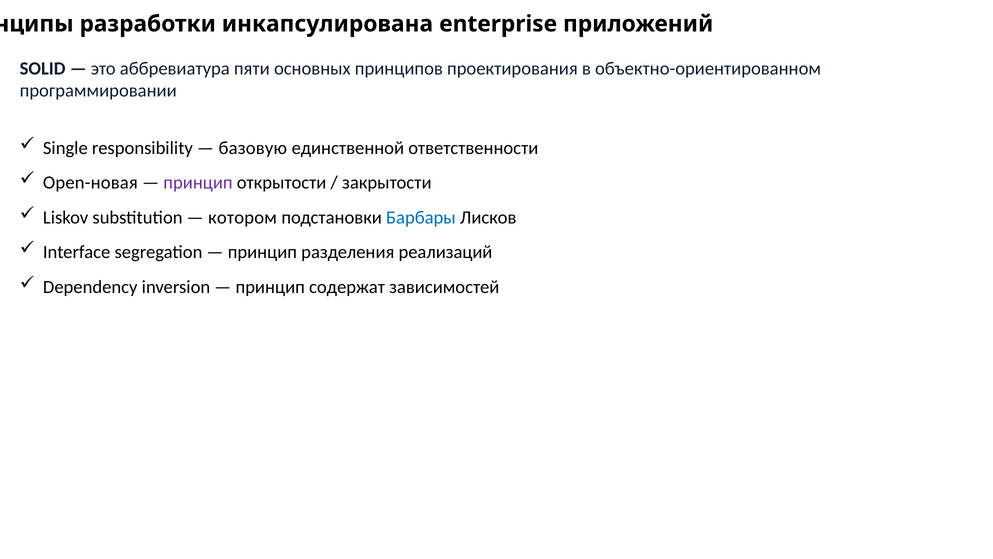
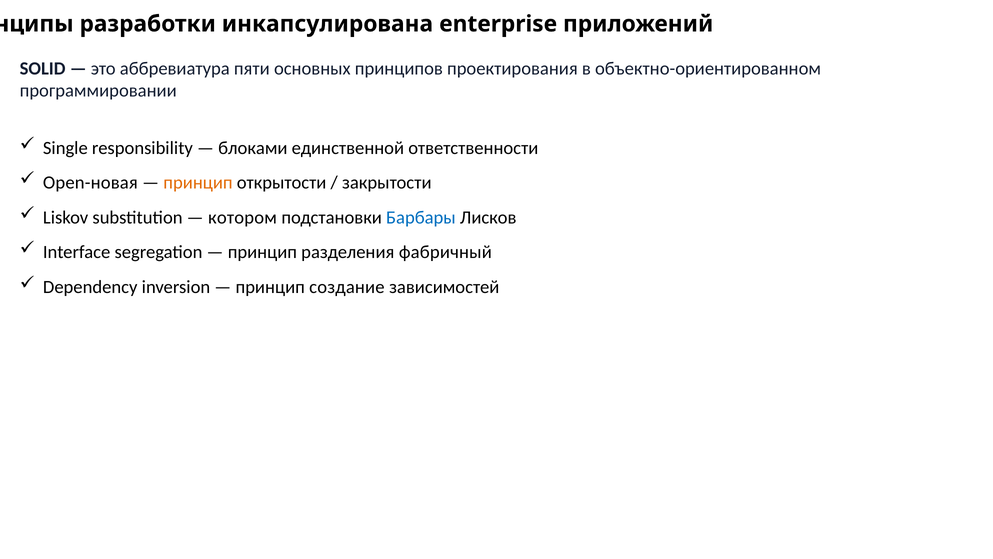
базовую: базовую -> блоками
принцип at (198, 183) colour: purple -> orange
реализаций: реализаций -> фабричный
содержат: содержат -> создание
